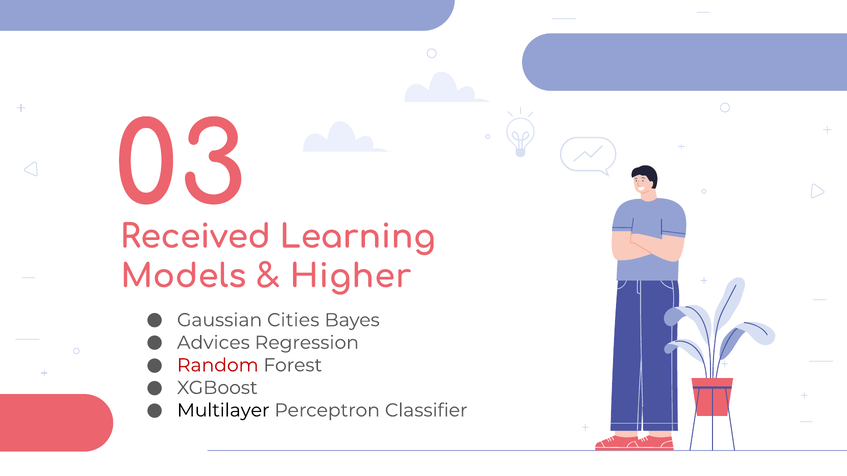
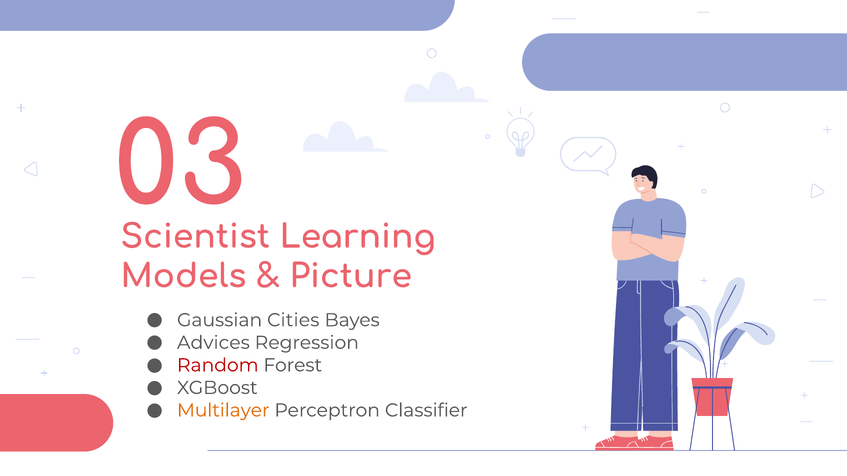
Received: Received -> Scientist
Higher: Higher -> Picture
Multilayer colour: black -> orange
